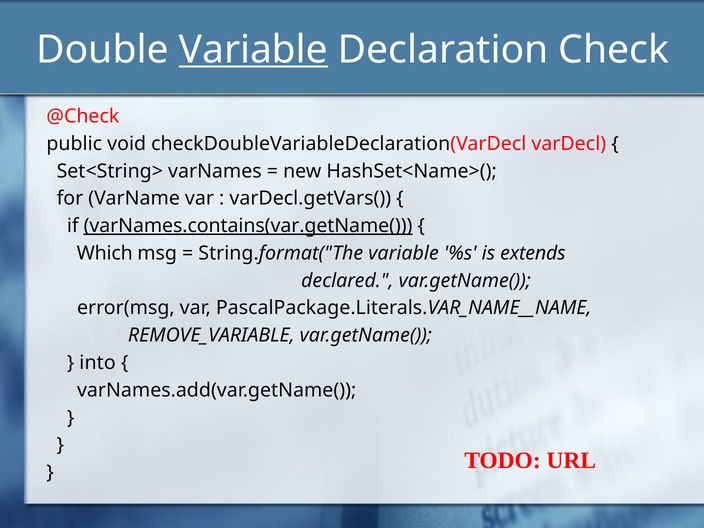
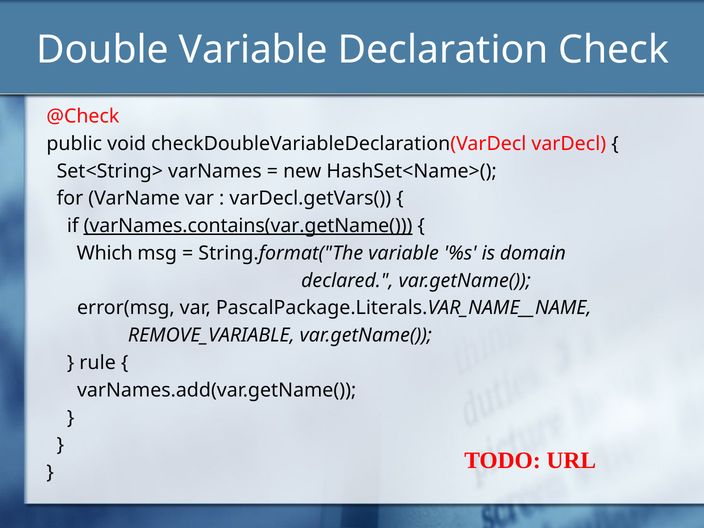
Variable at (253, 50) underline: present -> none
extends: extends -> domain
into: into -> rule
